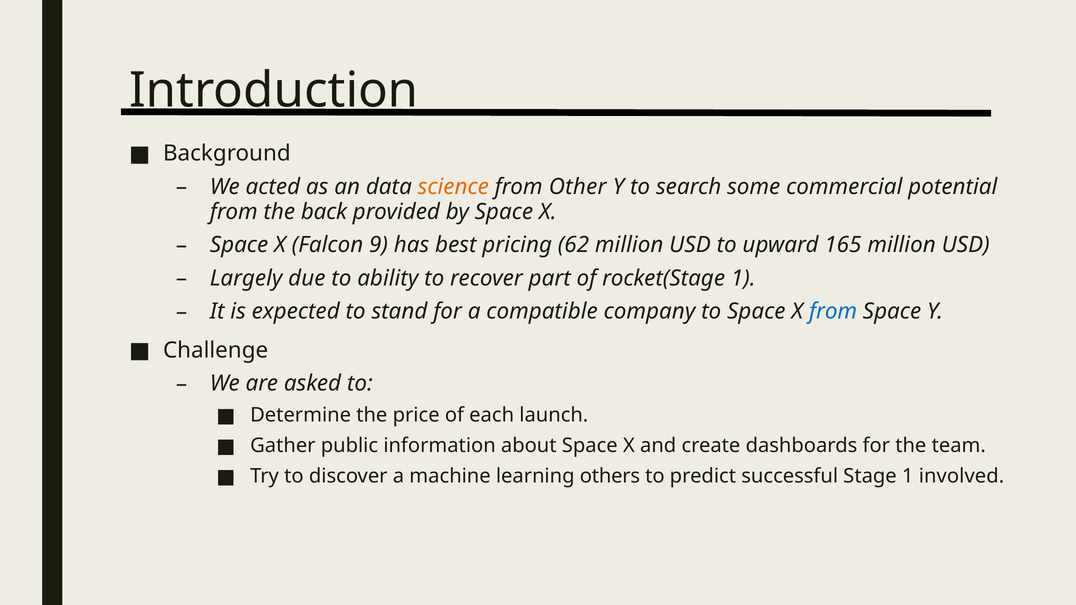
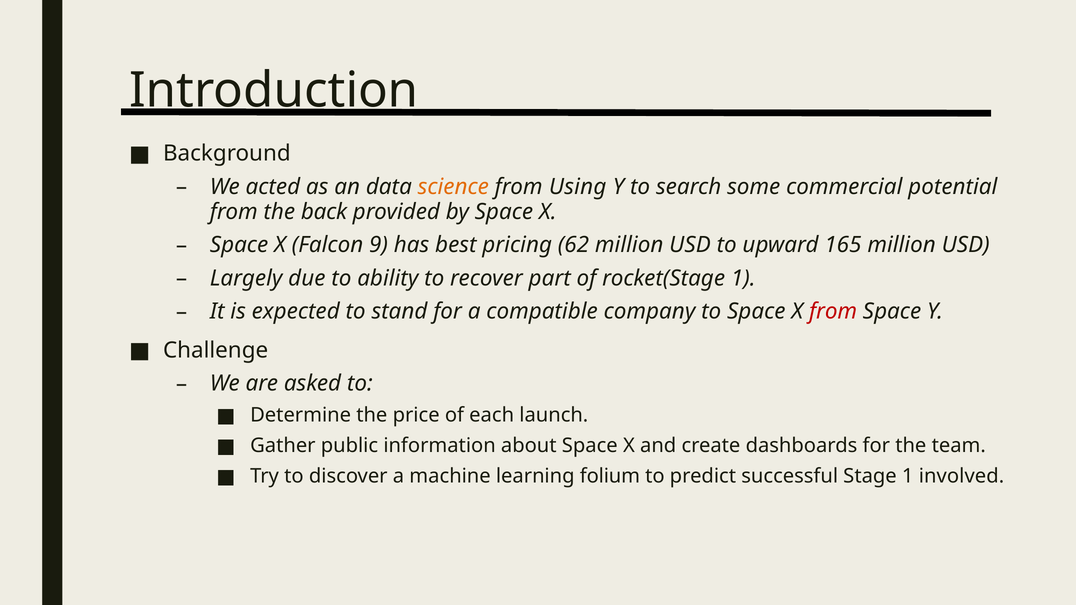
Other: Other -> Using
from at (833, 312) colour: blue -> red
others: others -> folium
